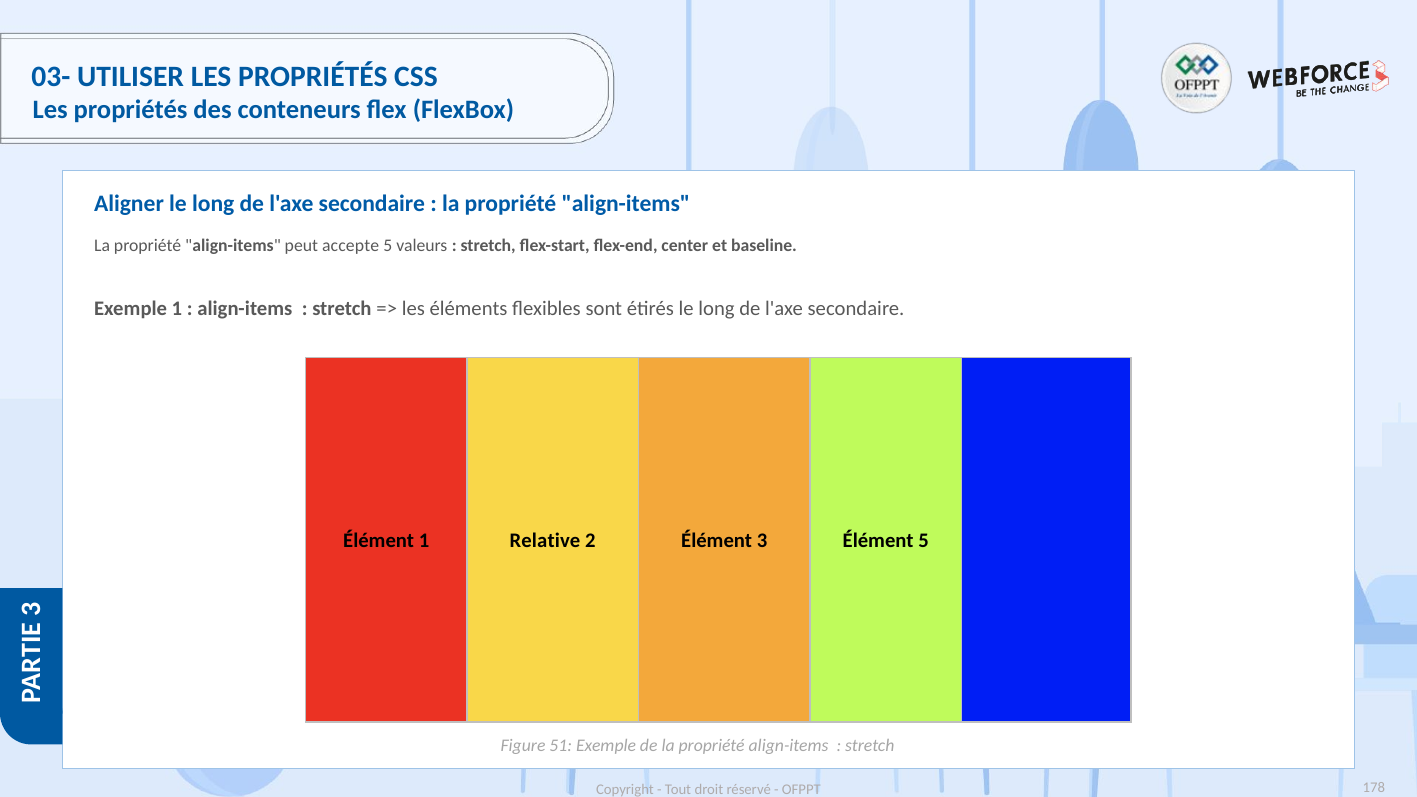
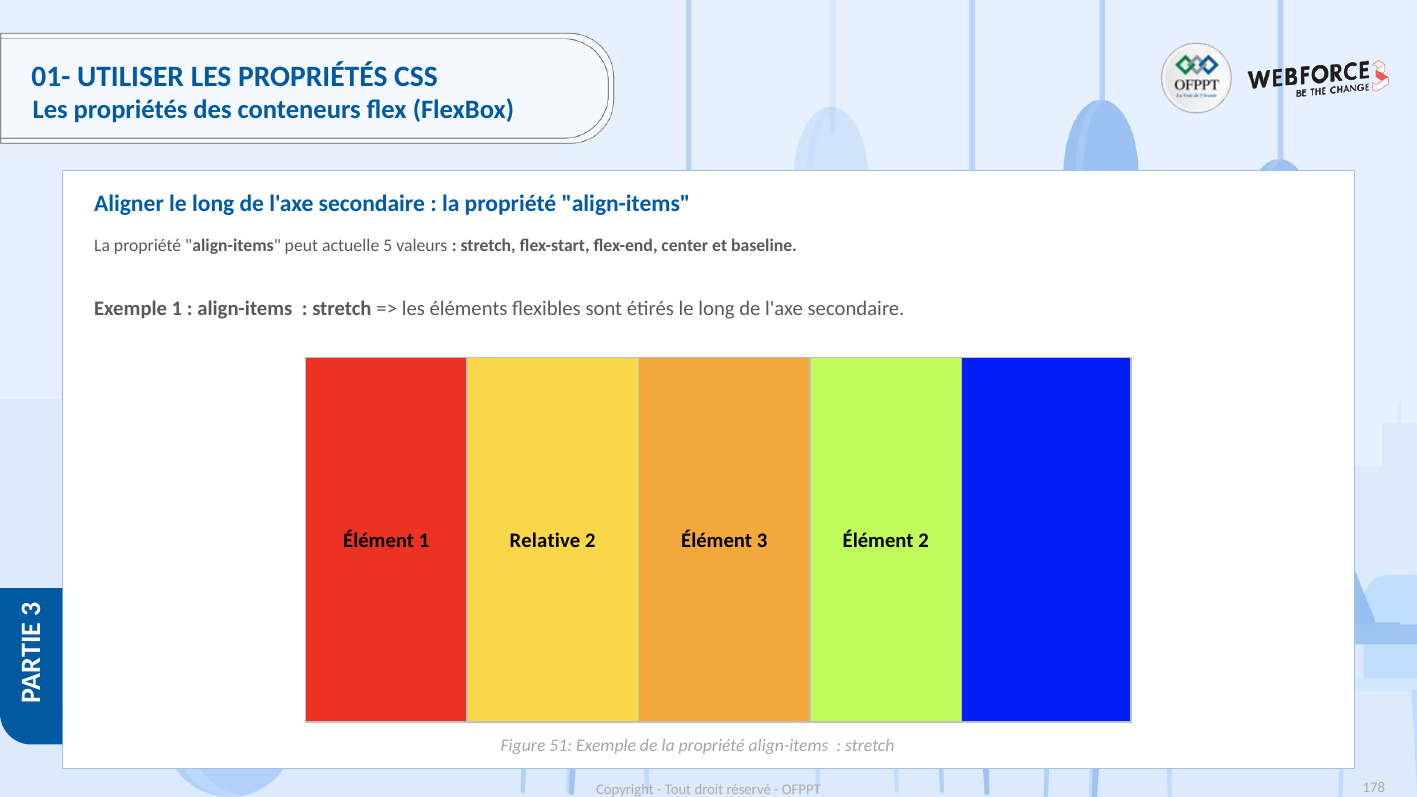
03-: 03- -> 01-
accepte: accepte -> actuelle
Élément 5: 5 -> 2
